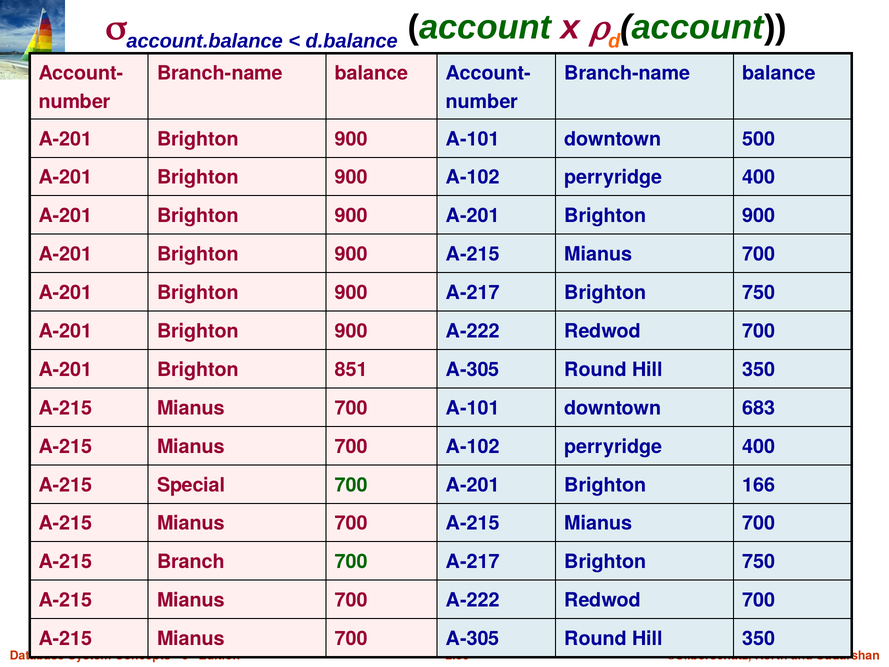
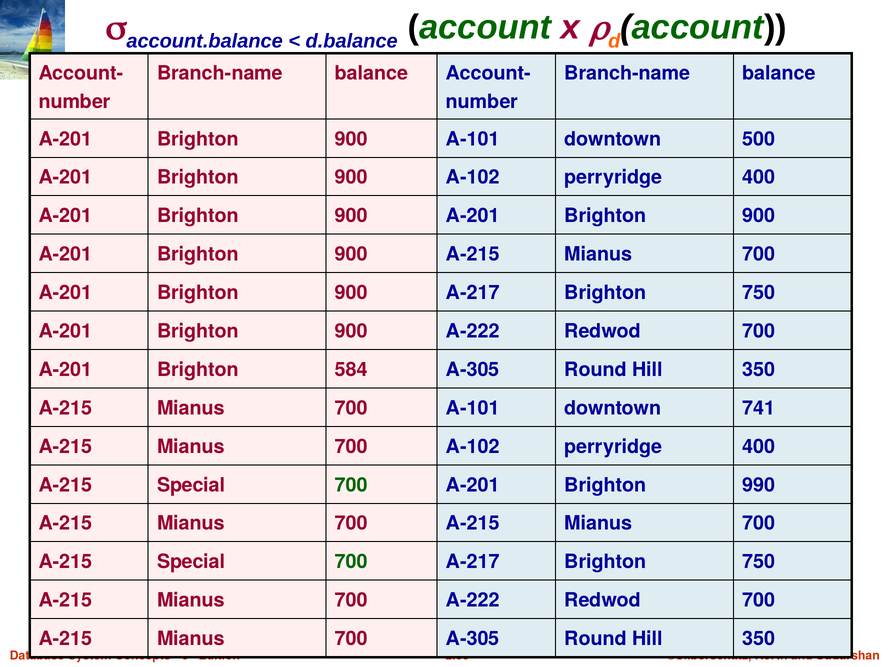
851: 851 -> 584
683: 683 -> 741
166: 166 -> 990
Branch at (191, 562): Branch -> Special
